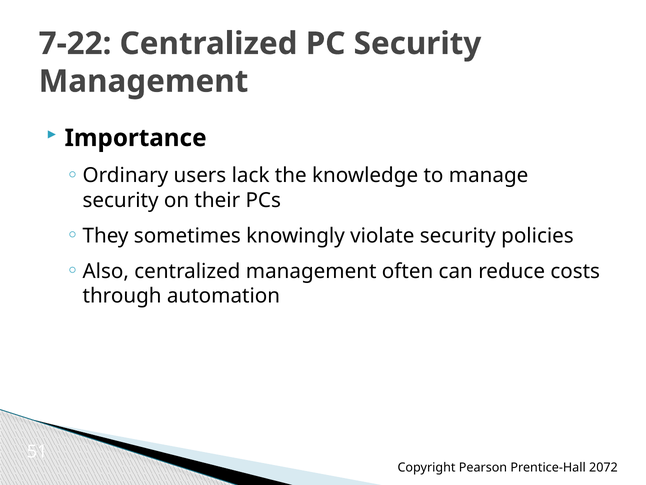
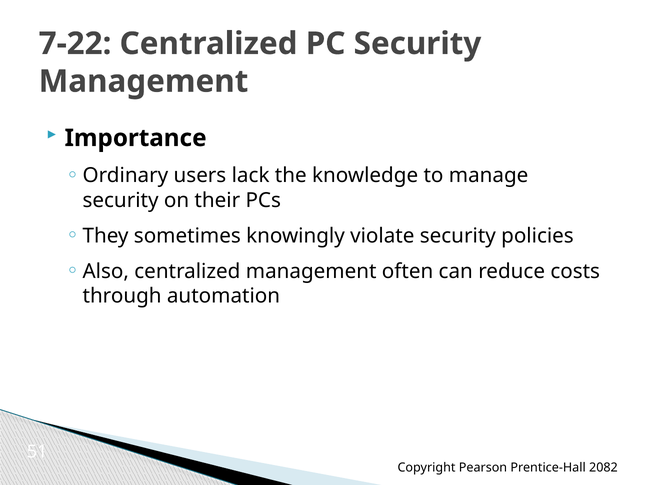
2072: 2072 -> 2082
